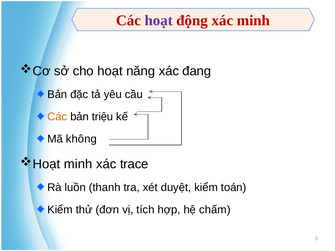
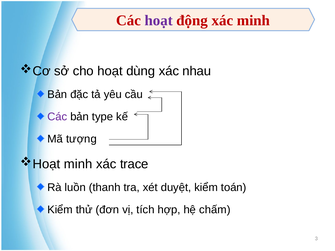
năng: năng -> dùng
đang: đang -> nhau
Các at (57, 117) colour: orange -> purple
triệu: triệu -> type
không: không -> tượng
